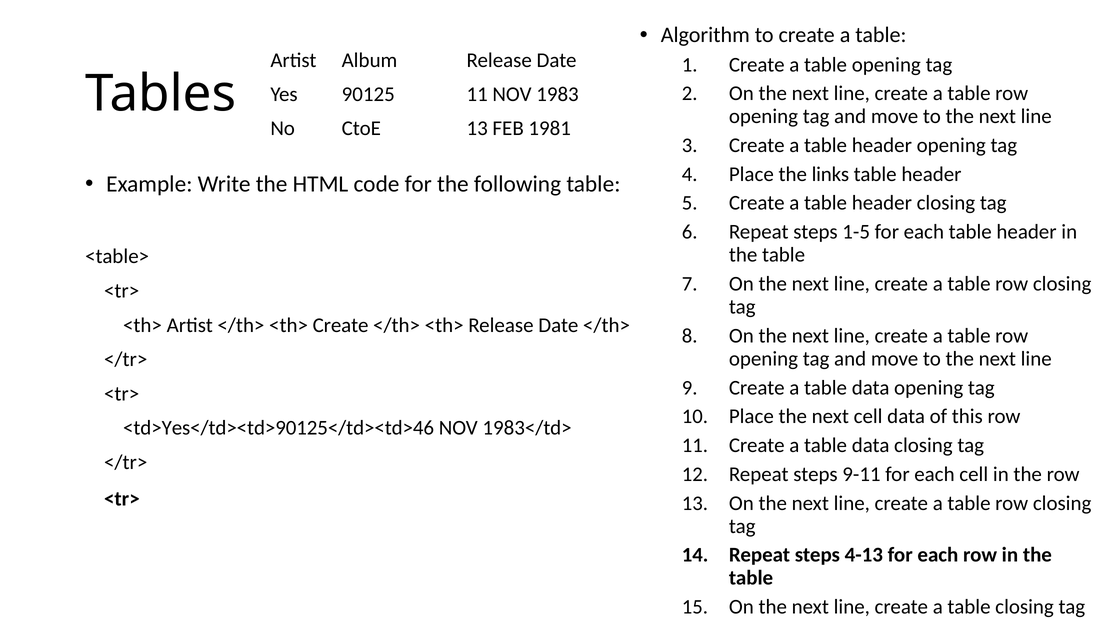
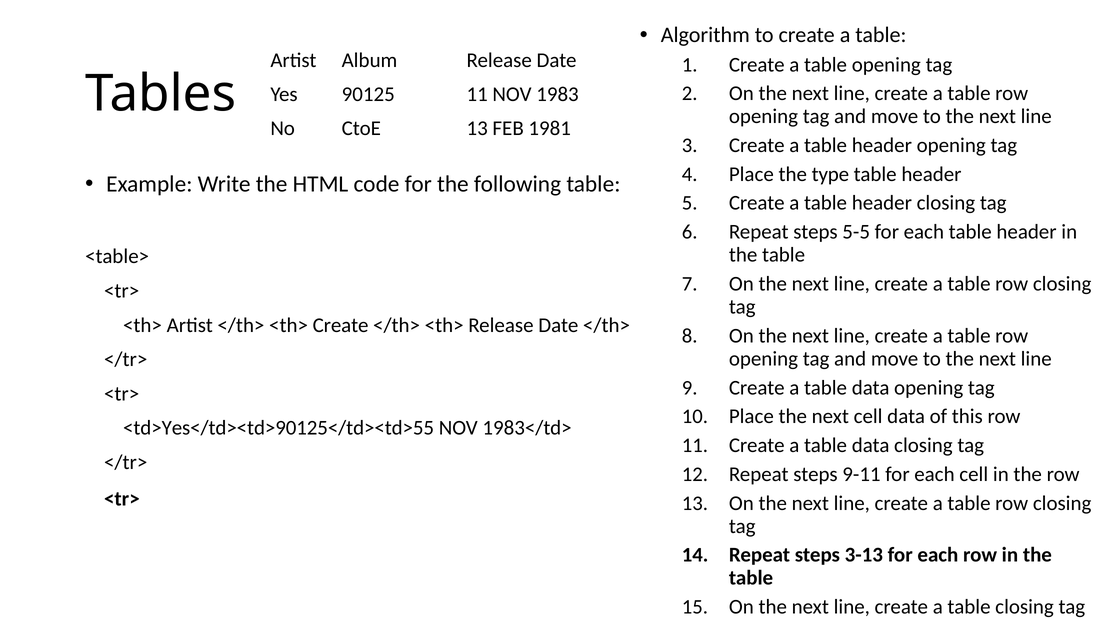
links: links -> type
1-5: 1-5 -> 5-5
<td>Yes</td><td>90125</td><td>46: <td>Yes</td><td>90125</td><td>46 -> <td>Yes</td><td>90125</td><td>55
4-13: 4-13 -> 3-13
